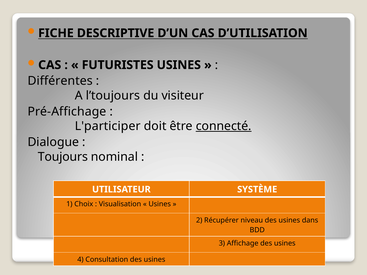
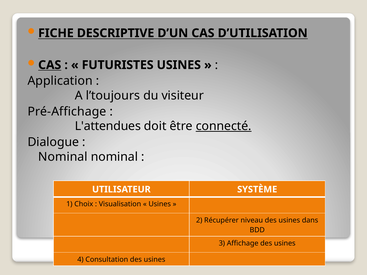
CAS at (50, 65) underline: none -> present
Différentes: Différentes -> Application
L'participer: L'participer -> L'attendues
Toujours at (63, 157): Toujours -> Nominal
